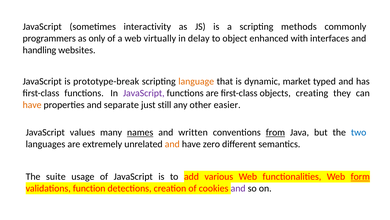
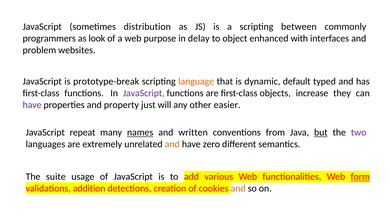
interactivity: interactivity -> distribution
methods: methods -> between
only: only -> look
virtually: virtually -> purpose
handling: handling -> problem
market: market -> default
creating: creating -> increase
have at (32, 105) colour: orange -> purple
separate: separate -> property
still: still -> will
values: values -> repeat
from underline: present -> none
but underline: none -> present
two colour: blue -> purple
function: function -> addition
and at (238, 188) colour: purple -> orange
